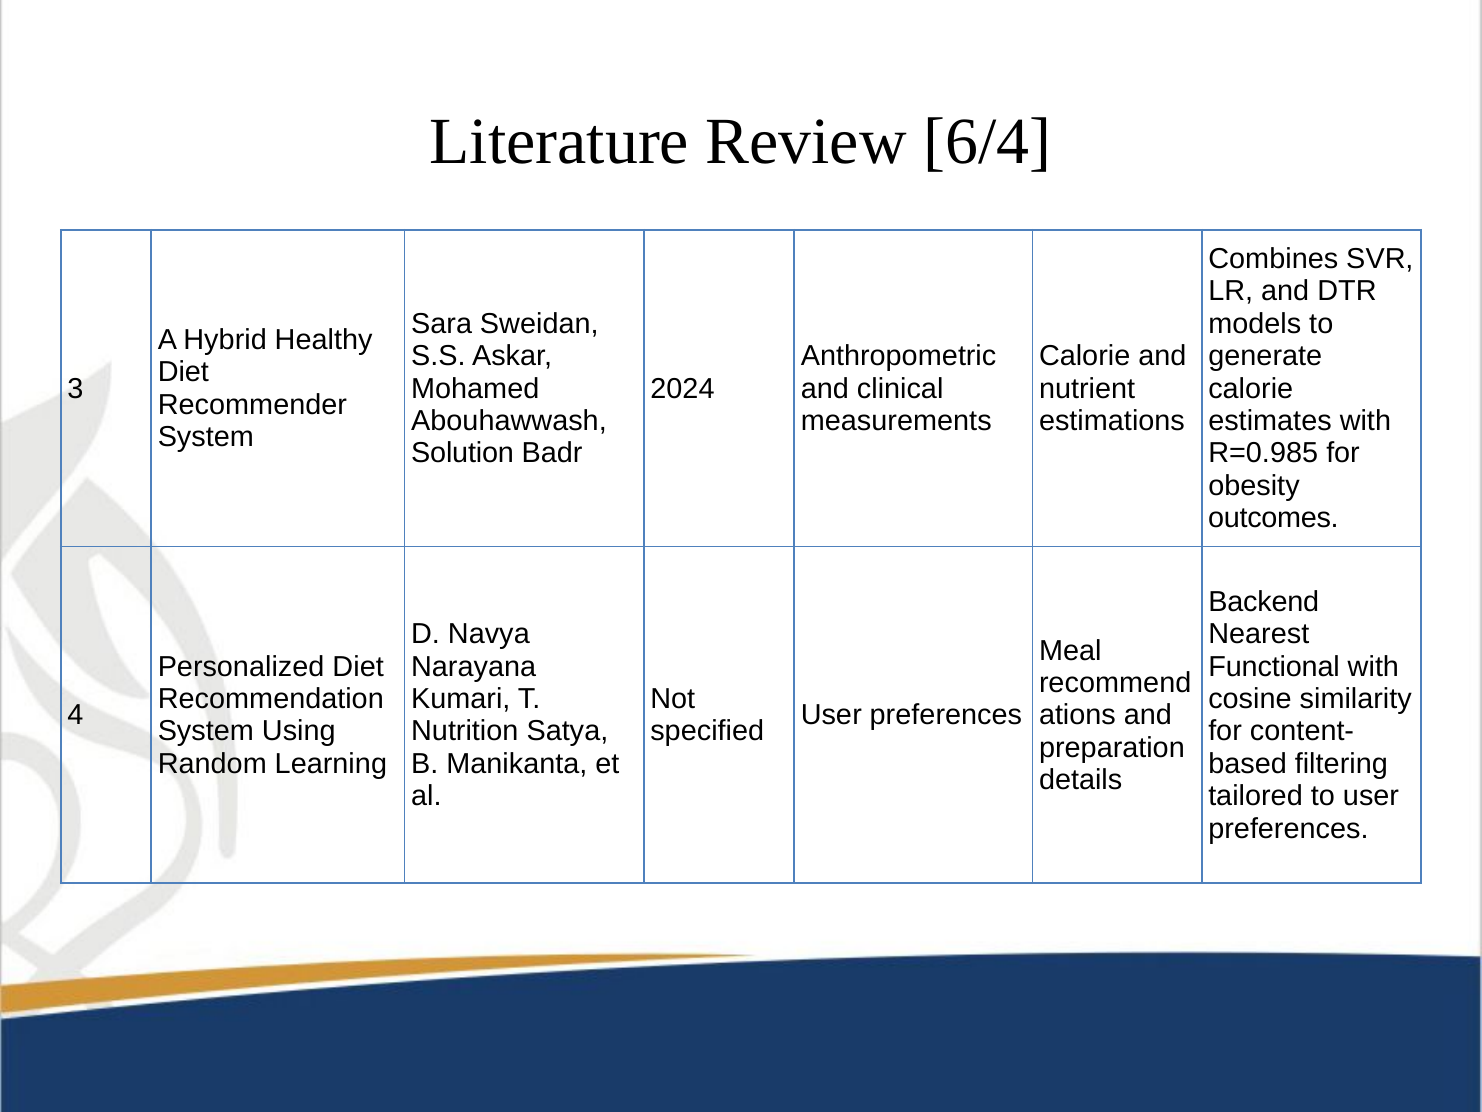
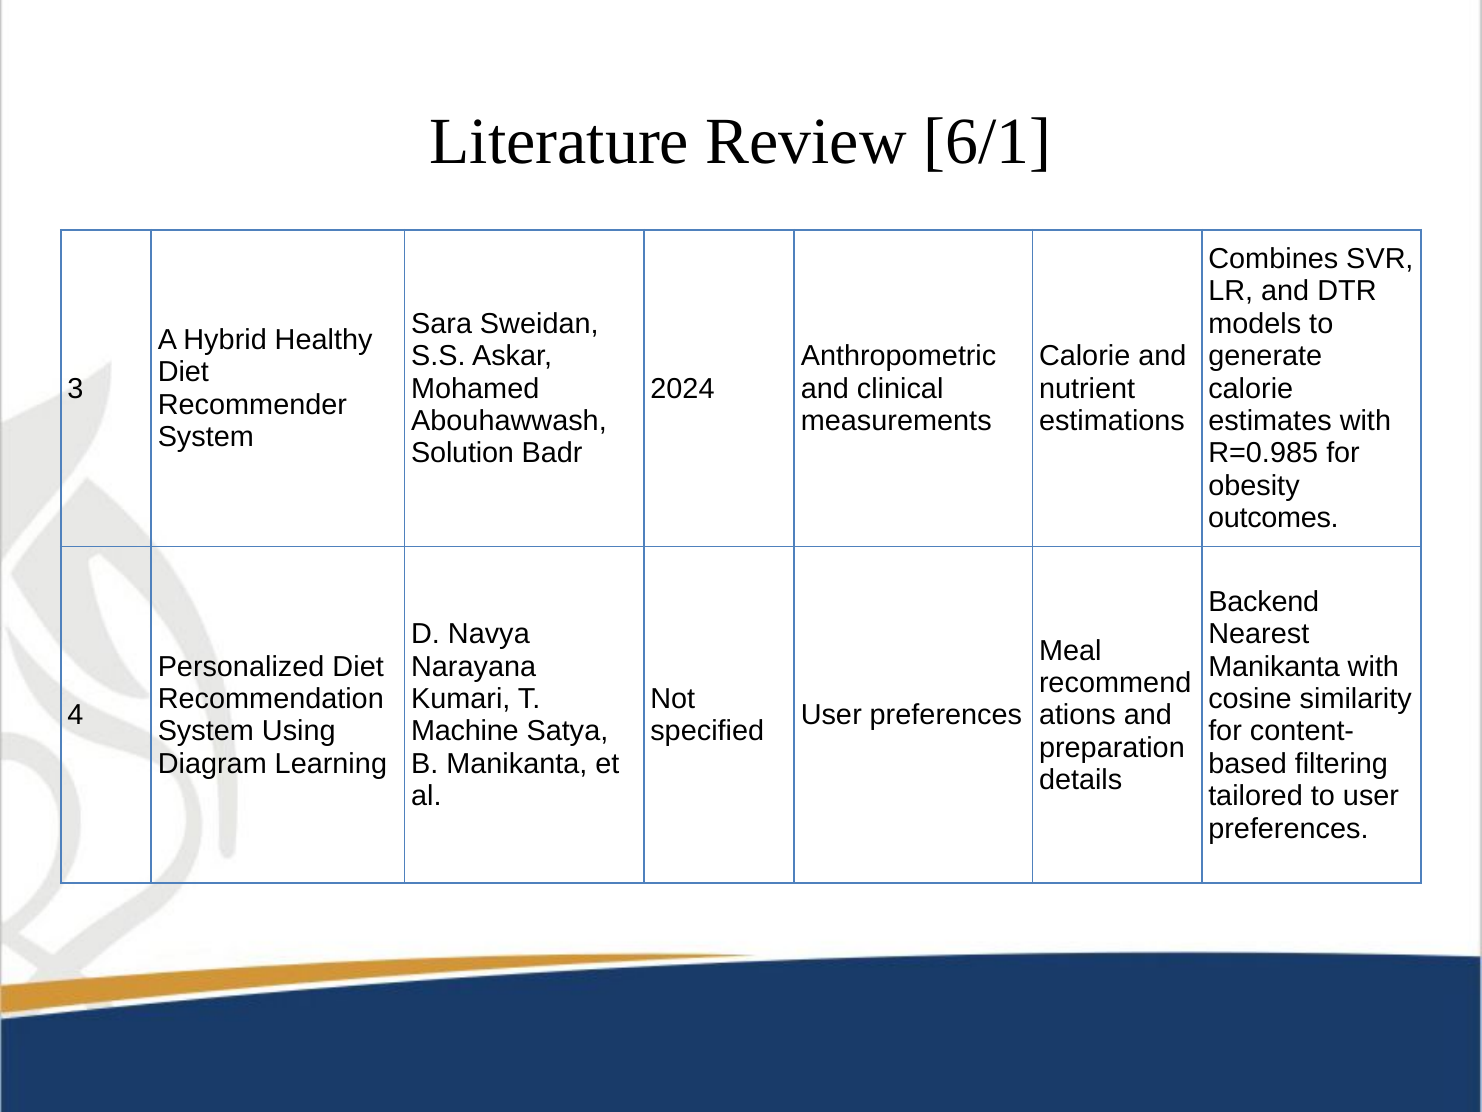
6/4: 6/4 -> 6/1
Functional at (1274, 666): Functional -> Manikanta
Nutrition: Nutrition -> Machine
Random: Random -> Diagram
